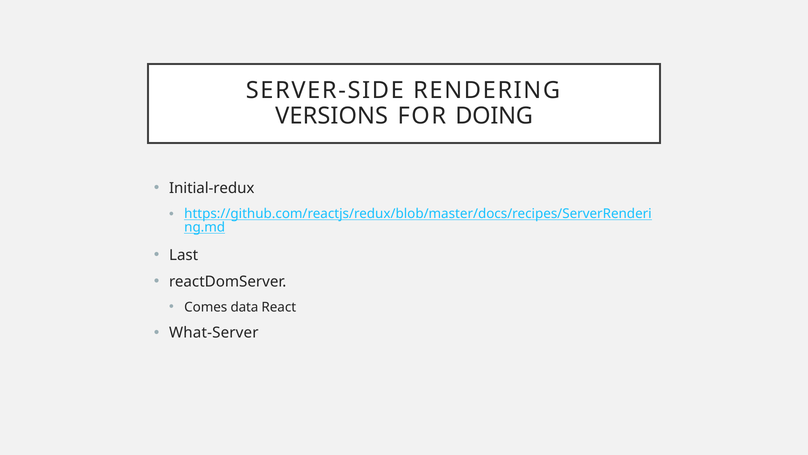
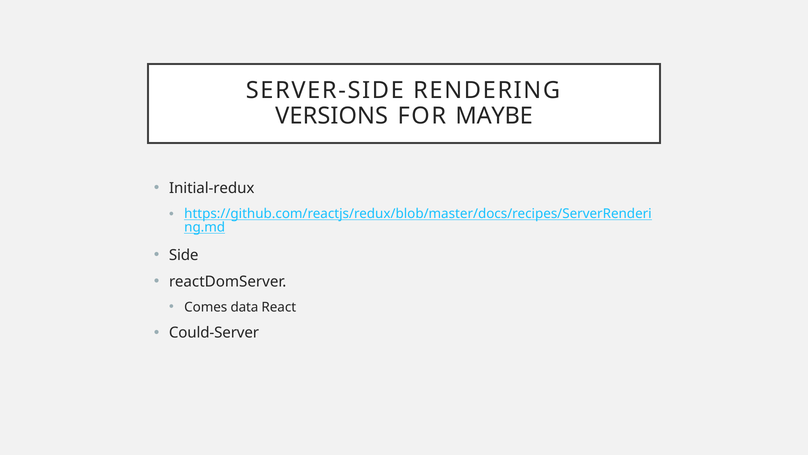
DOING: DOING -> MAYBE
Last: Last -> Side
What-Server: What-Server -> Could-Server
